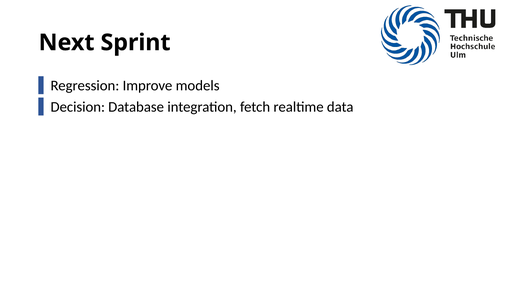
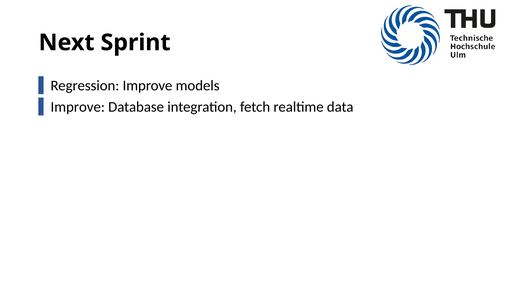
Decision at (78, 107): Decision -> Improve
